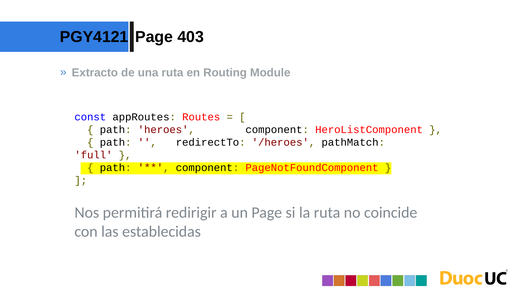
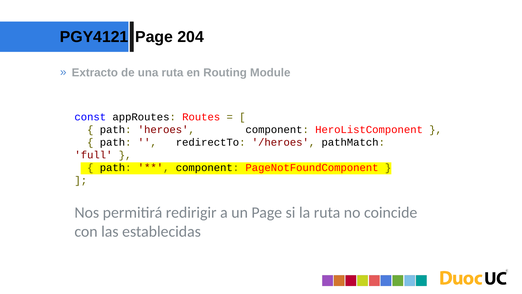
403: 403 -> 204
